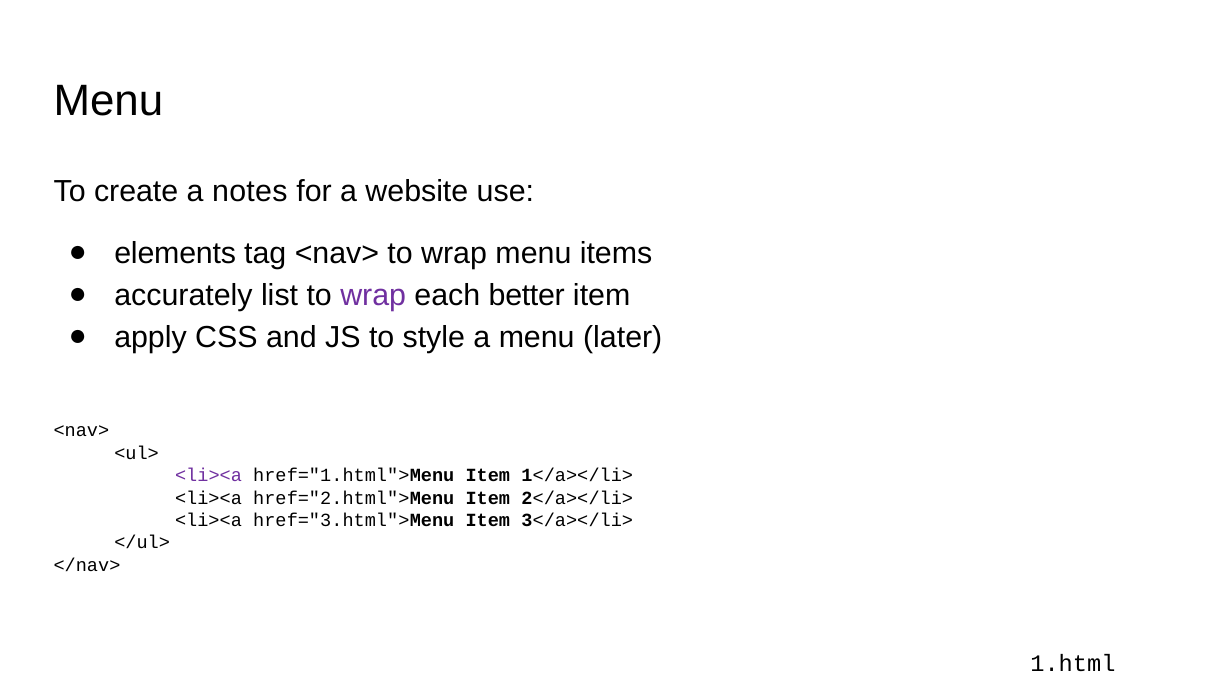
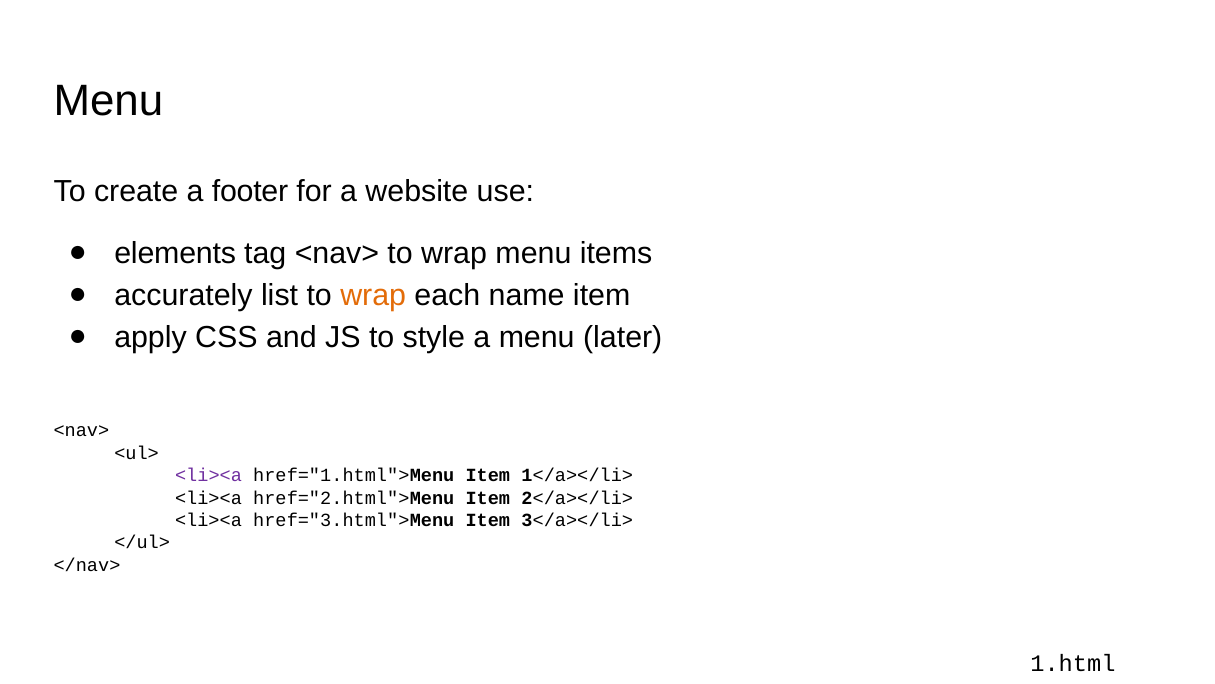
notes: notes -> footer
wrap at (373, 295) colour: purple -> orange
better: better -> name
